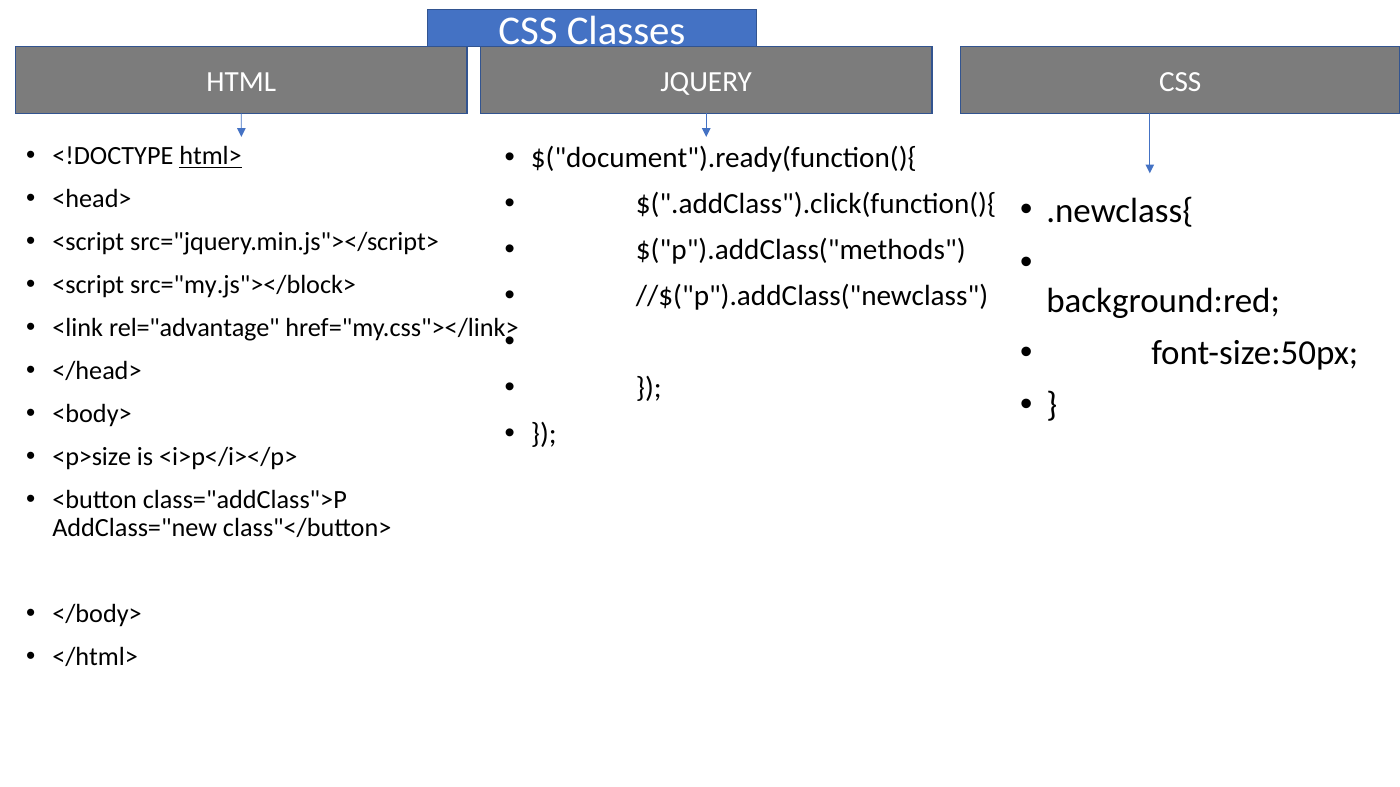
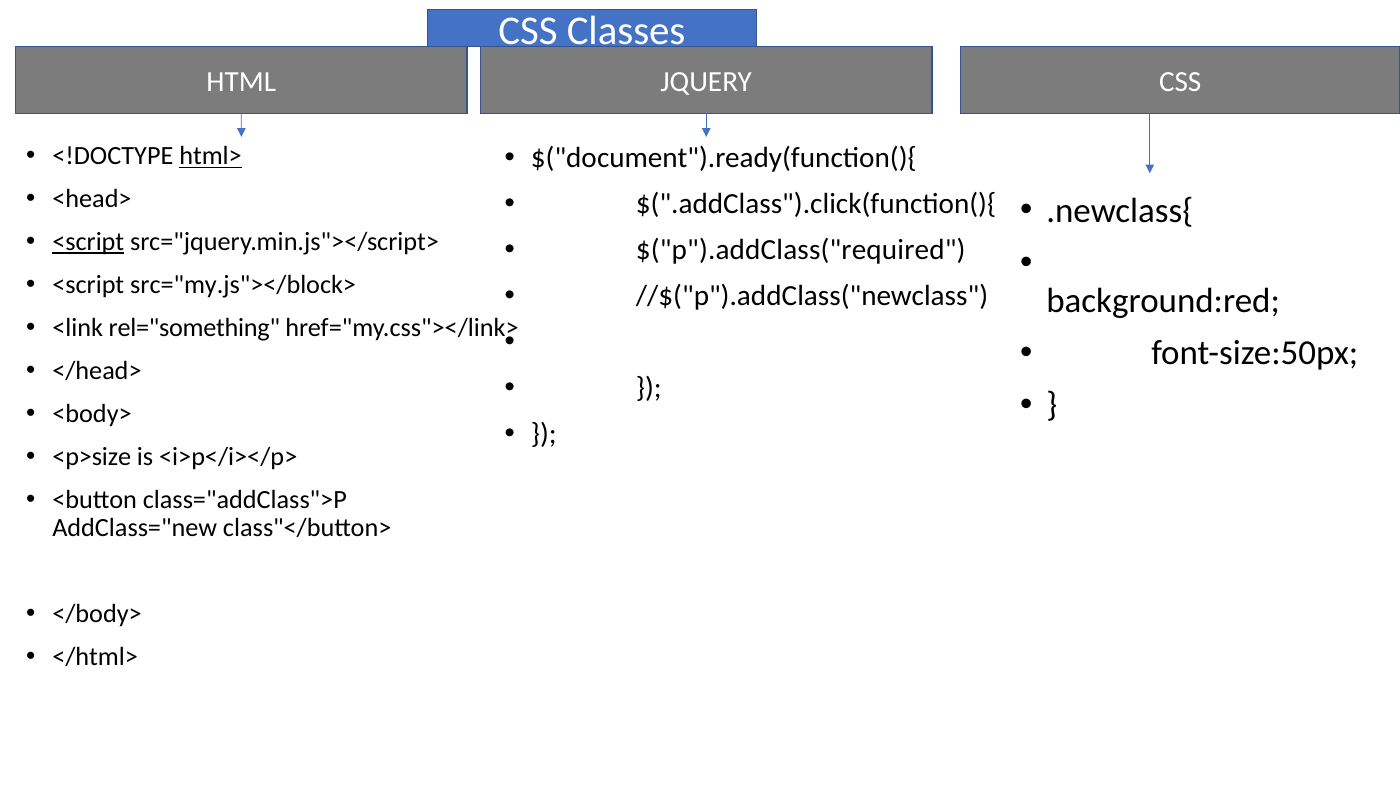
<script at (88, 242) underline: none -> present
$("p").addClass("methods: $("p").addClass("methods -> $("p").addClass("required
rel="advantage: rel="advantage -> rel="something
